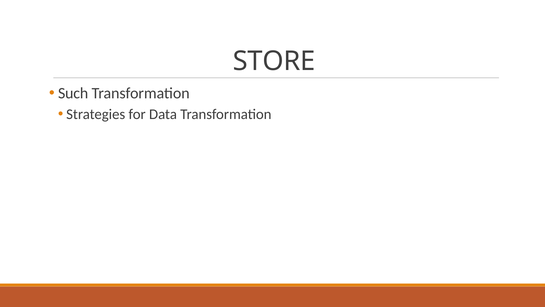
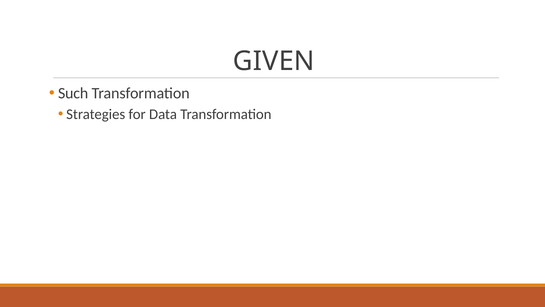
STORE: STORE -> GIVEN
